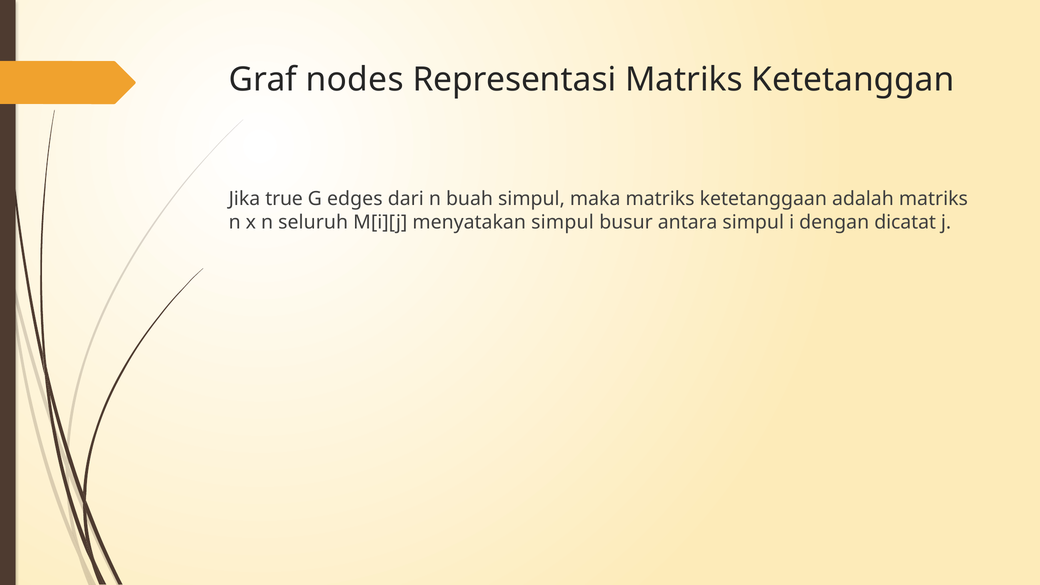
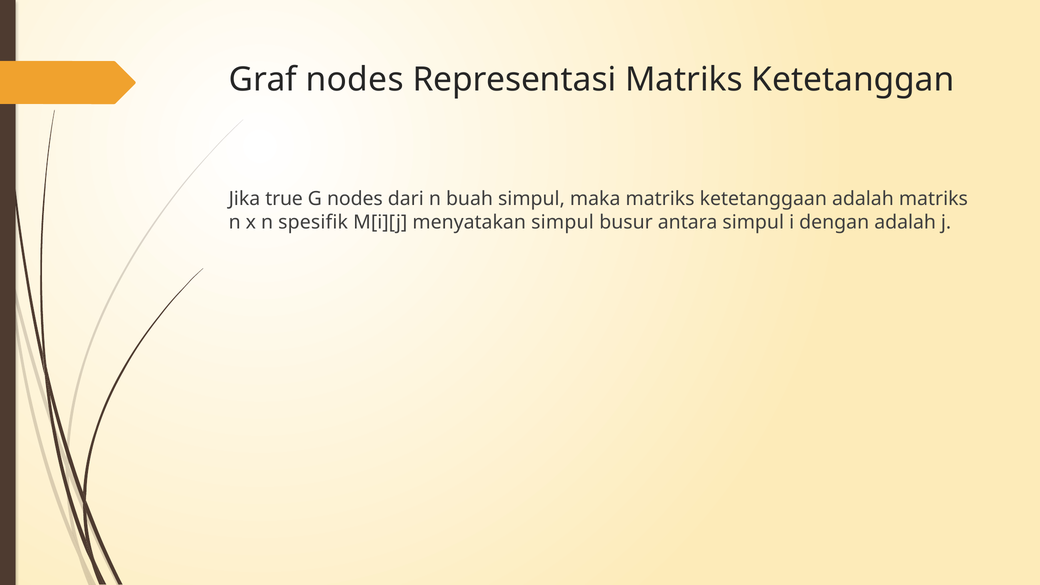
G edges: edges -> nodes
seluruh: seluruh -> spesifik
dengan dicatat: dicatat -> adalah
